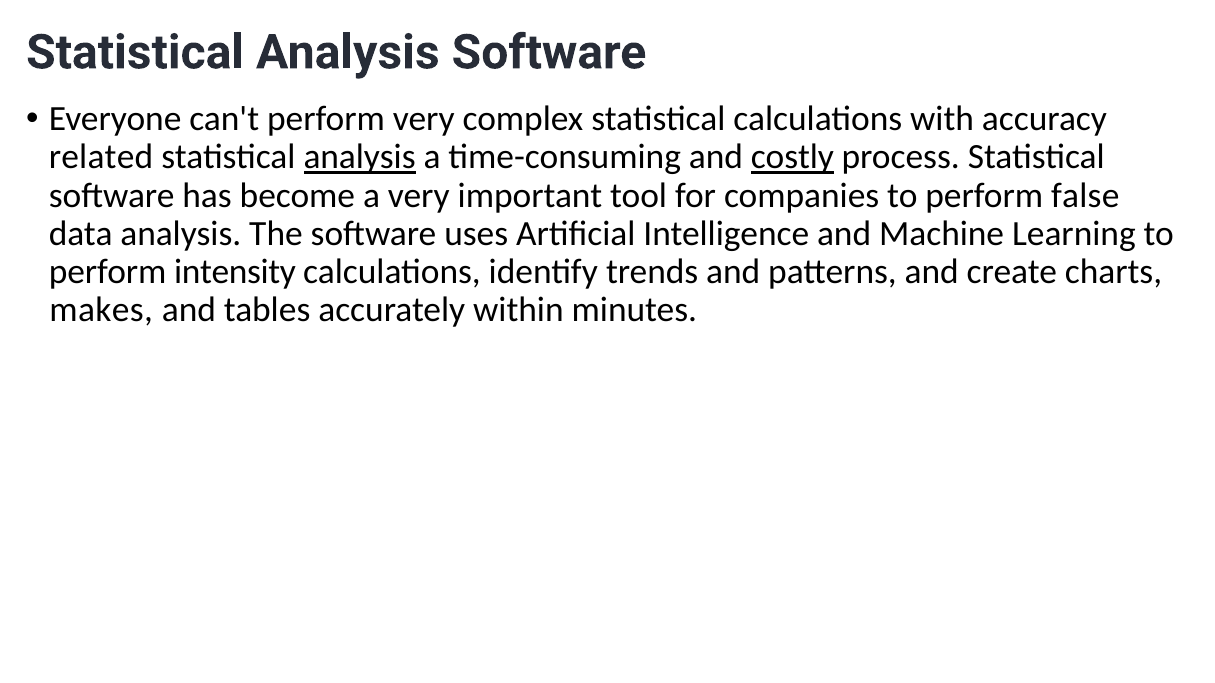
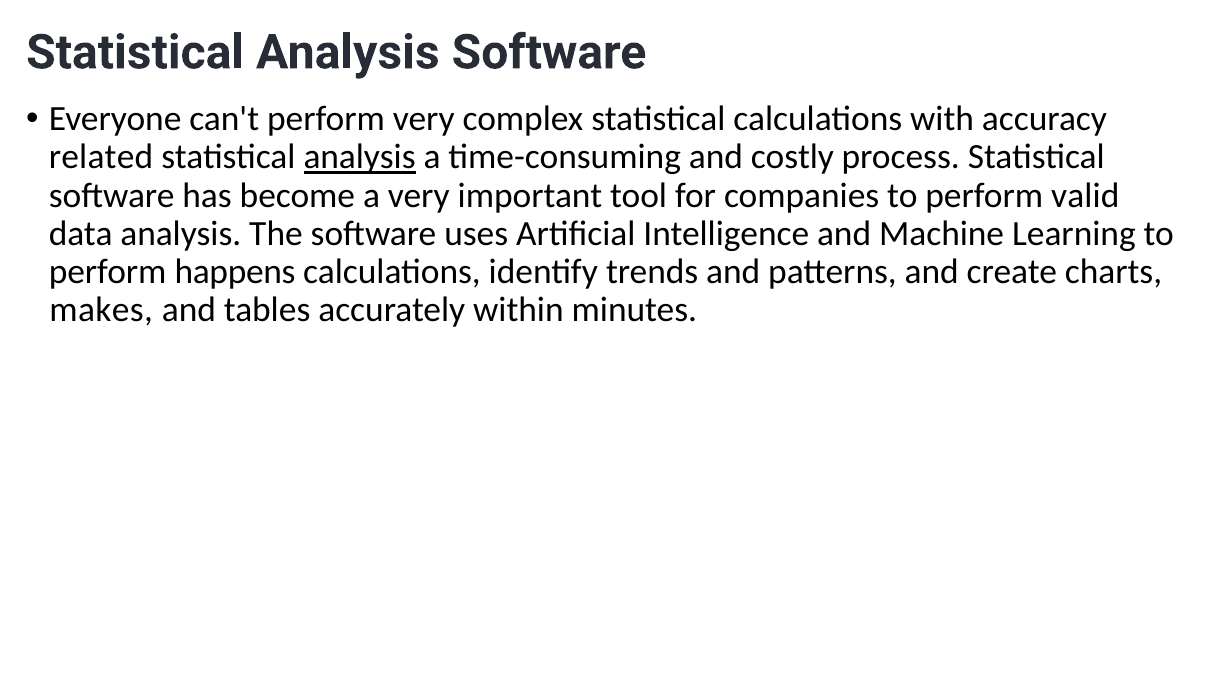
costly underline: present -> none
false: false -> valid
intensity: intensity -> happens
